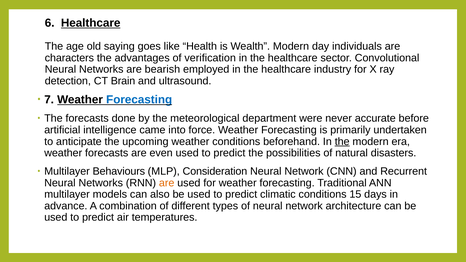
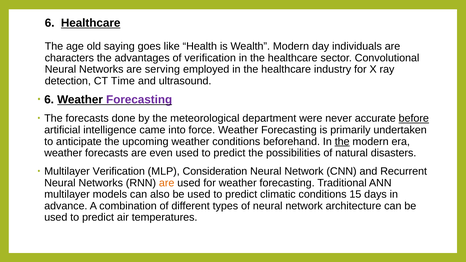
bearish: bearish -> serving
Brain: Brain -> Time
7 at (49, 100): 7 -> 6
Forecasting at (139, 100) colour: blue -> purple
before underline: none -> present
Multilayer Behaviours: Behaviours -> Verification
